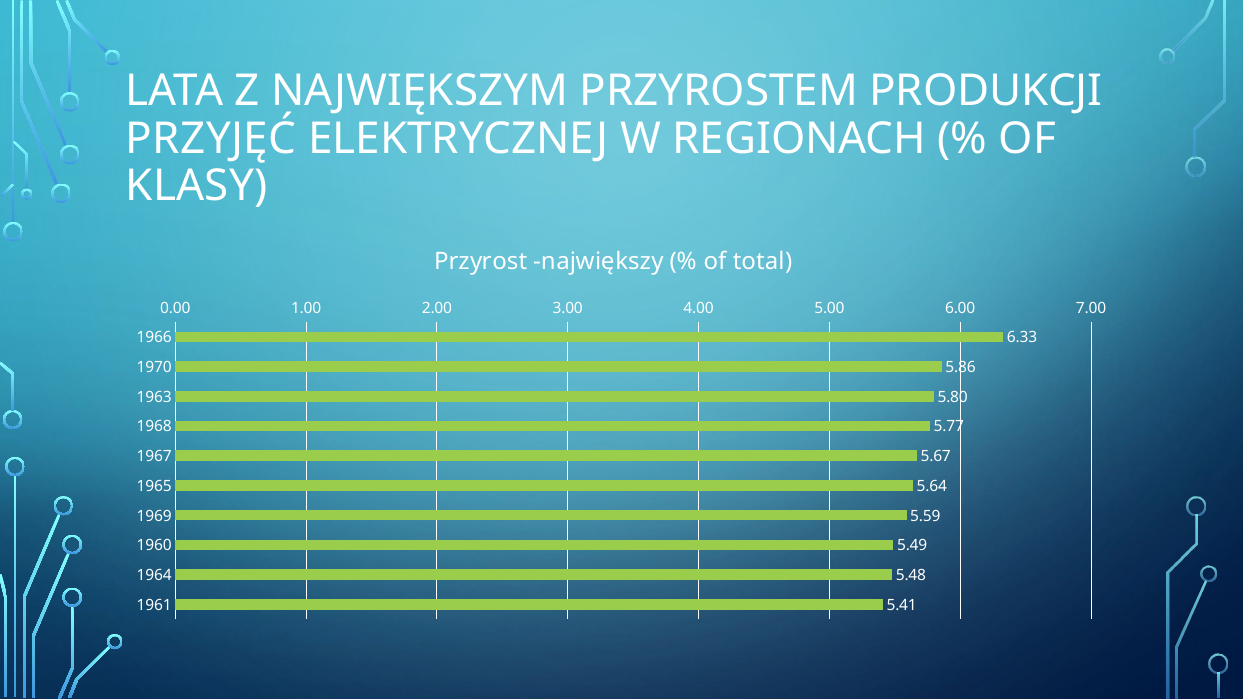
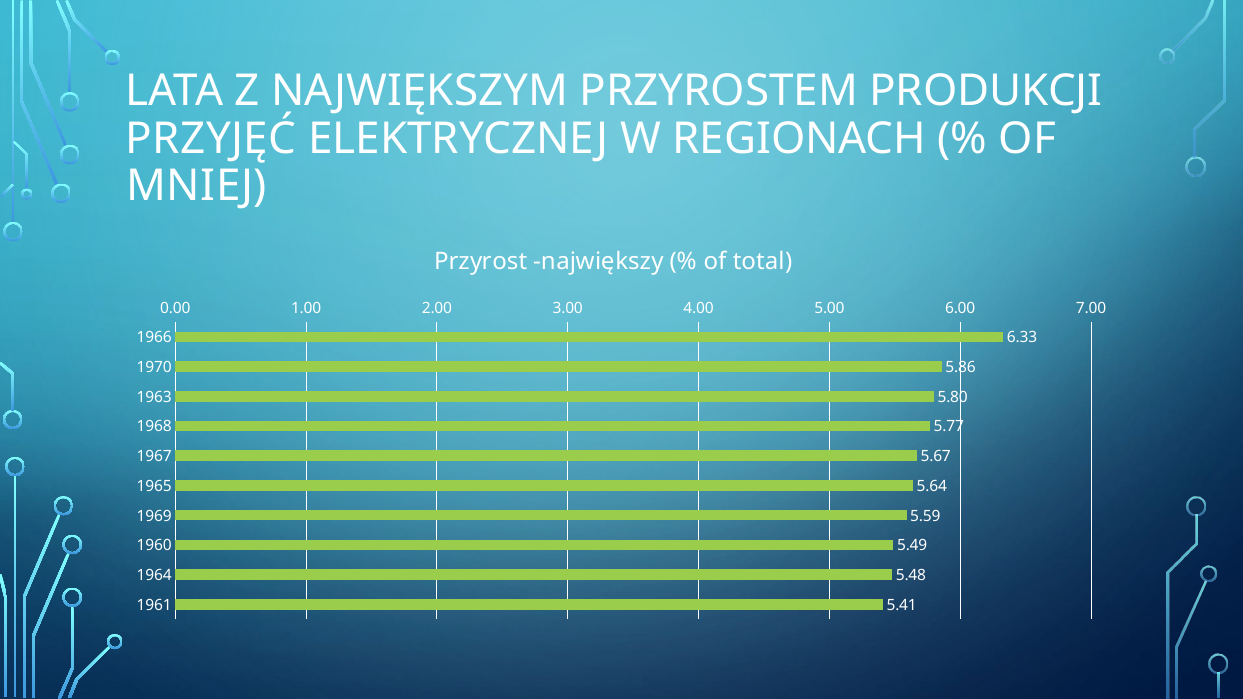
KLASY: KLASY -> MNIEJ
